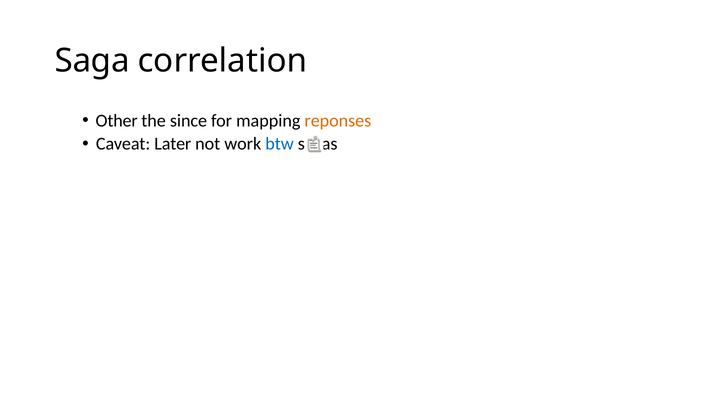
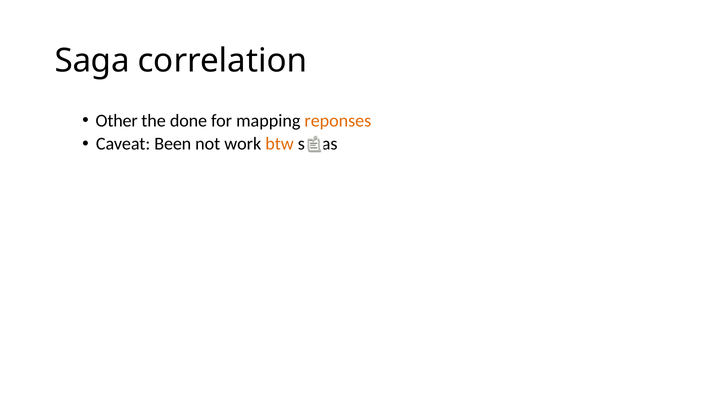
since: since -> done
Later: Later -> Been
btw colour: blue -> orange
